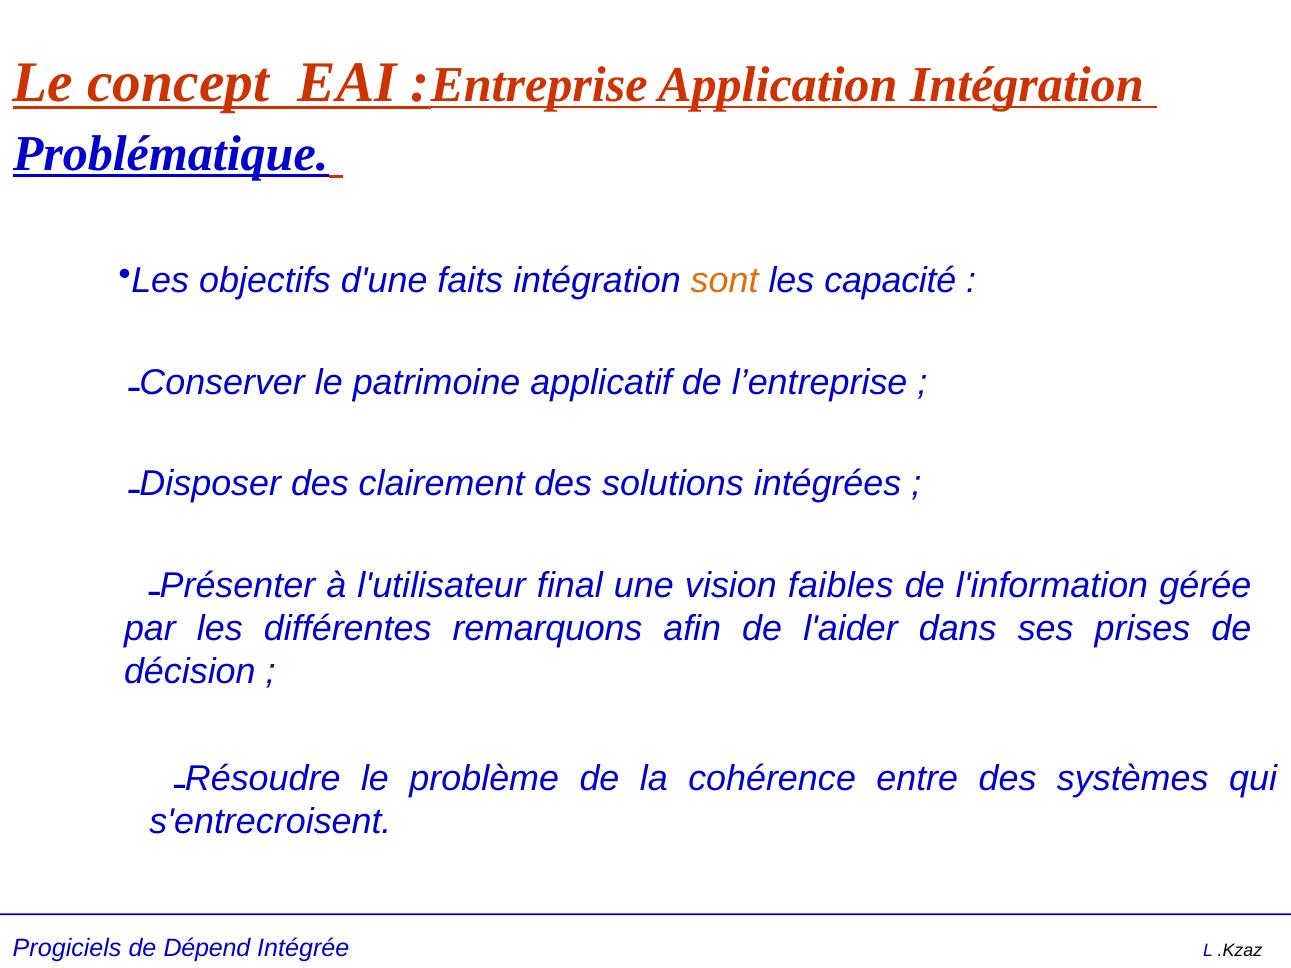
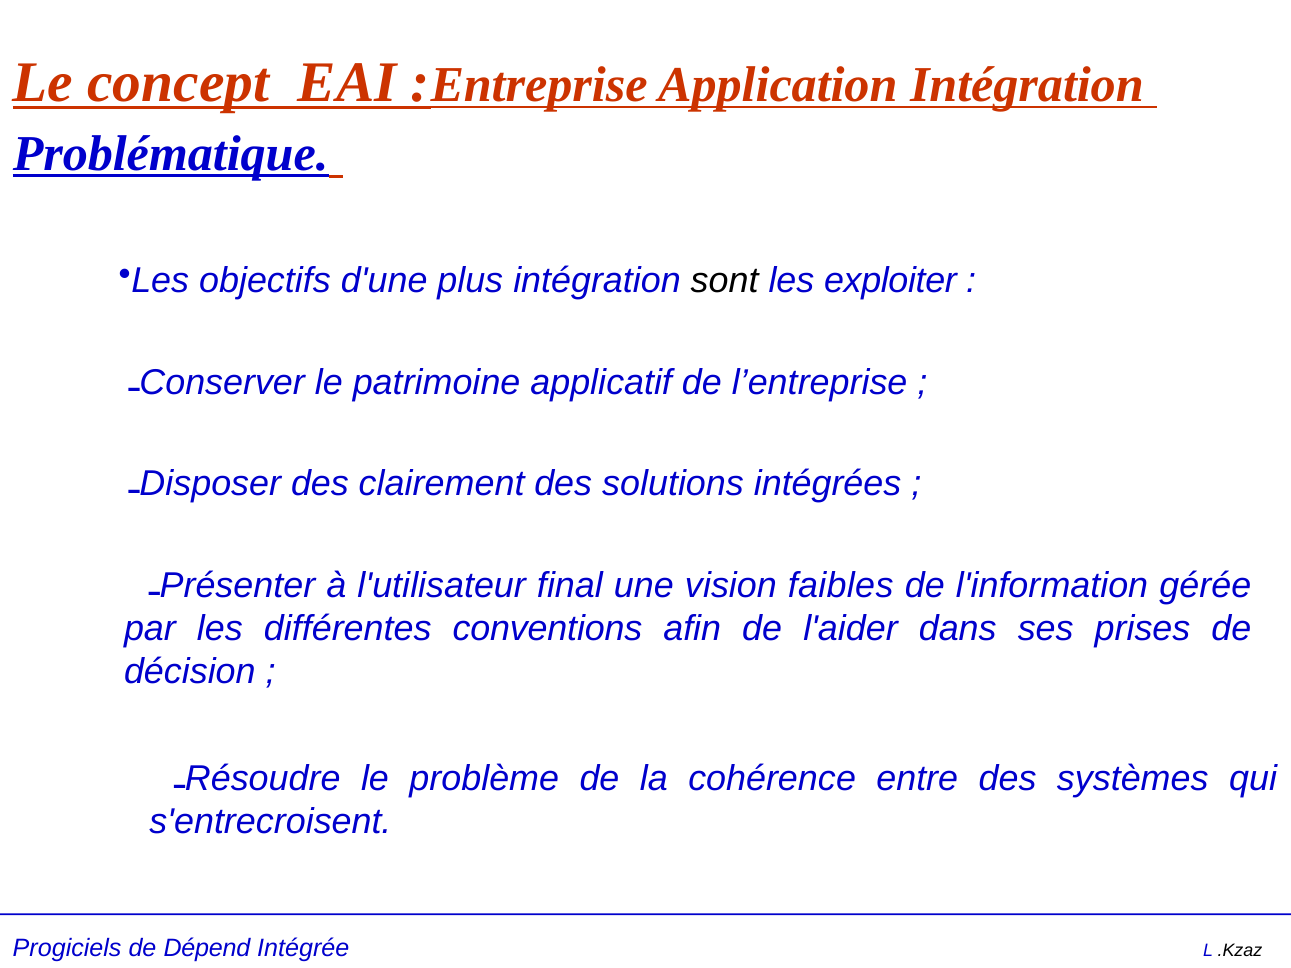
faits: faits -> plus
sont colour: orange -> black
capacité: capacité -> exploiter
remarquons: remarquons -> conventions
